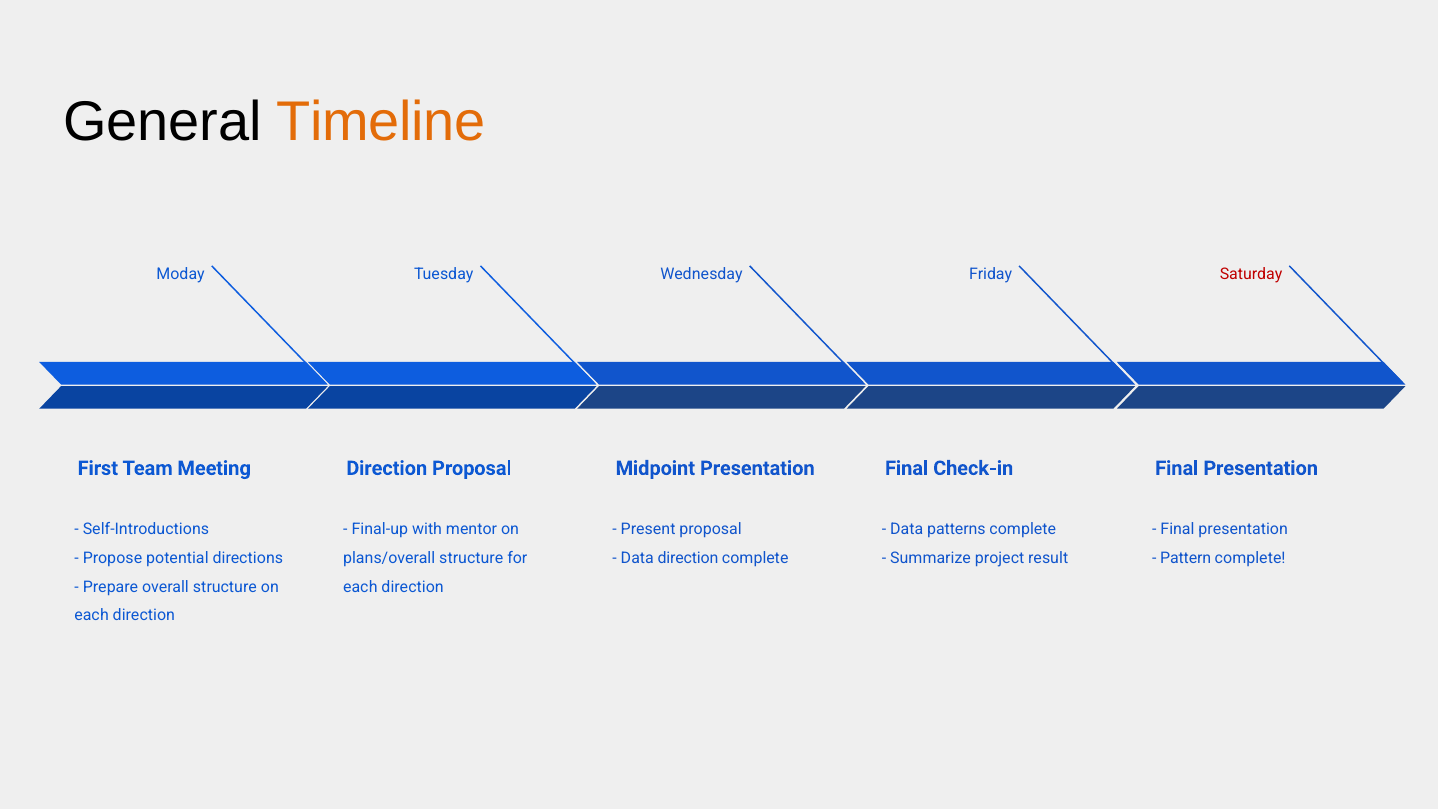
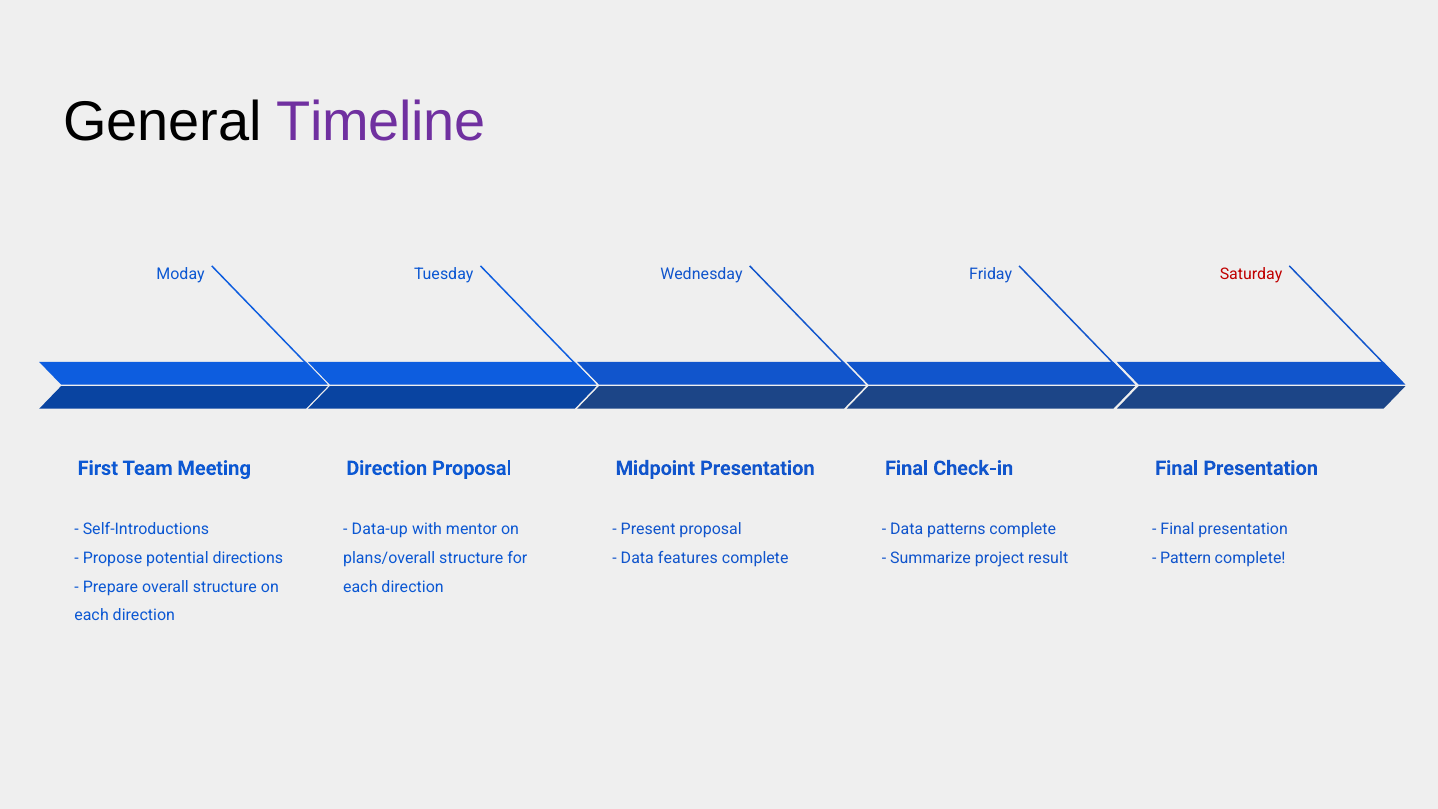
Timeline colour: orange -> purple
Final-up: Final-up -> Data-up
Data direction: direction -> features
